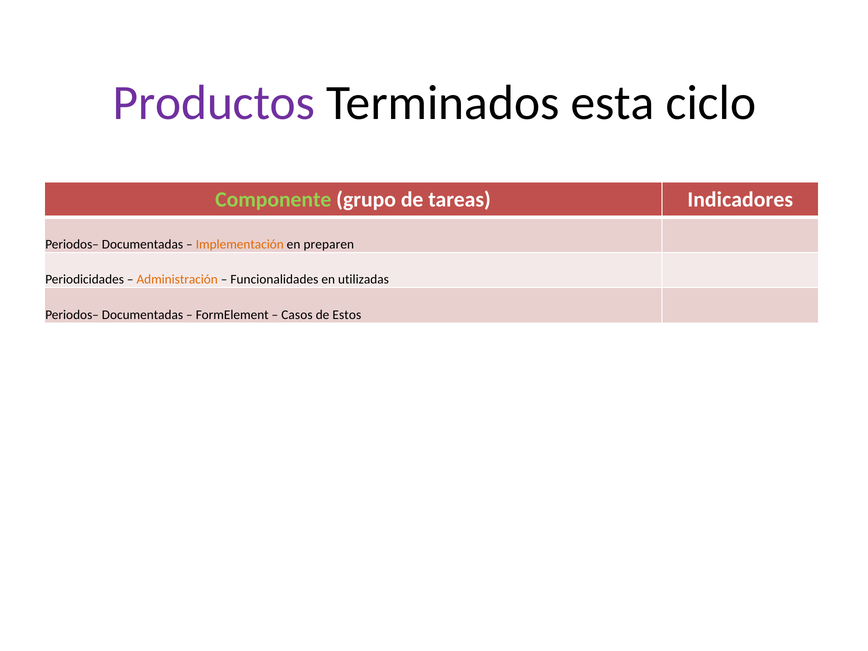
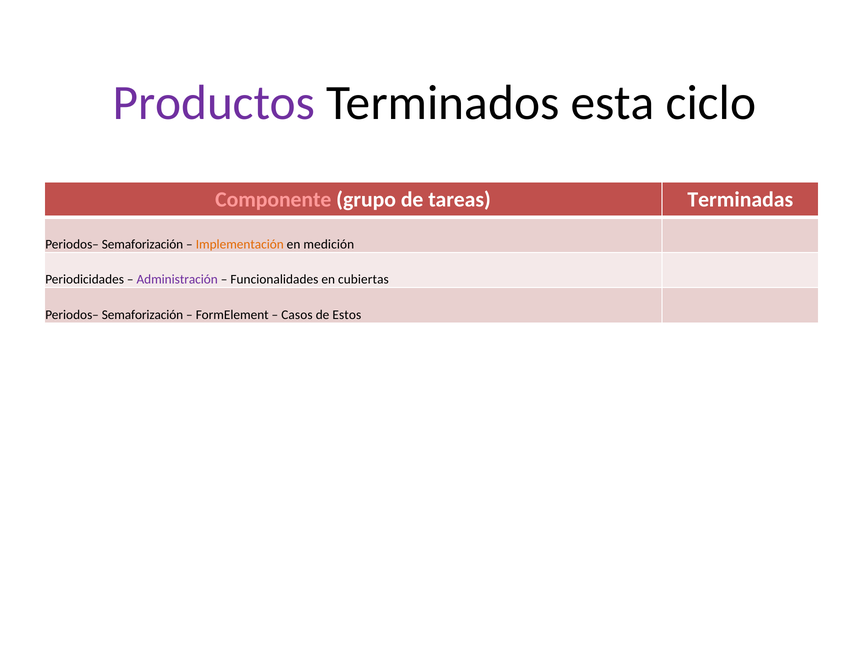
Componente colour: light green -> pink
Indicadores: Indicadores -> Terminadas
Documentadas at (142, 244): Documentadas -> Semaforización
preparen: preparen -> medición
Administración colour: orange -> purple
utilizadas: utilizadas -> cubiertas
Documentadas at (142, 315): Documentadas -> Semaforización
